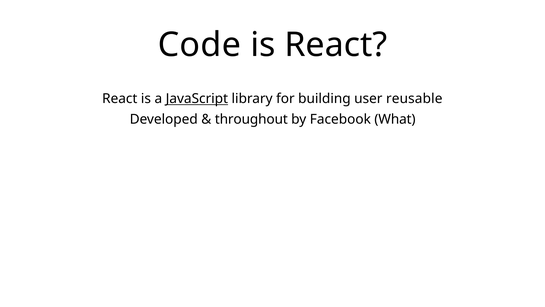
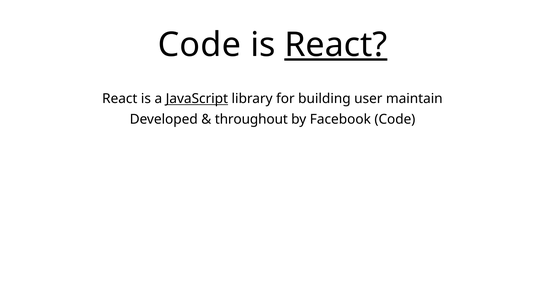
React at (336, 45) underline: none -> present
reusable: reusable -> maintain
Facebook What: What -> Code
